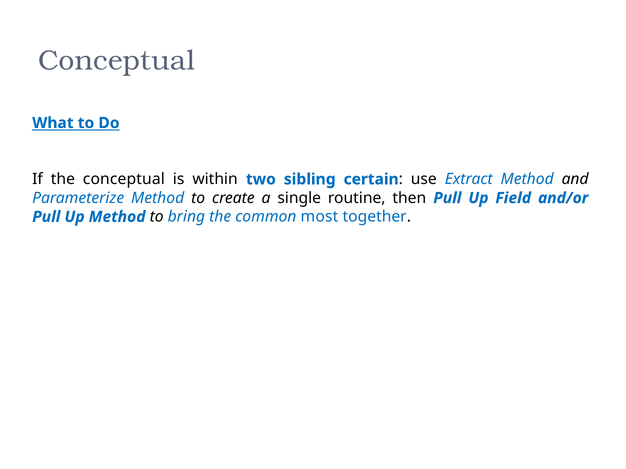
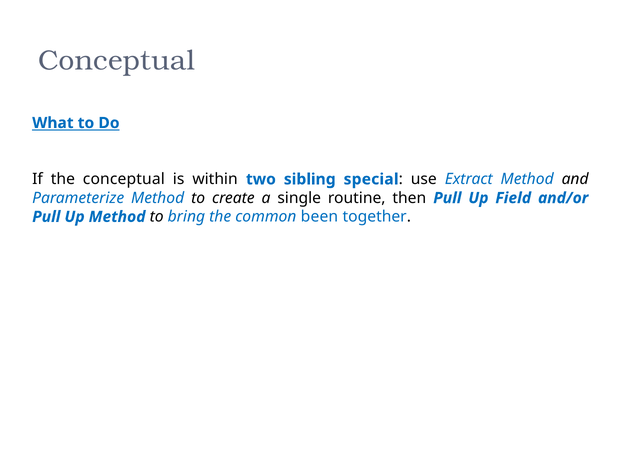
certain: certain -> special
most: most -> been
